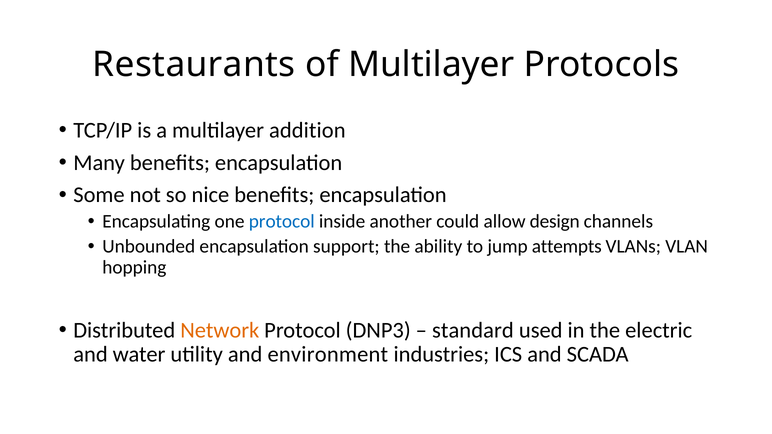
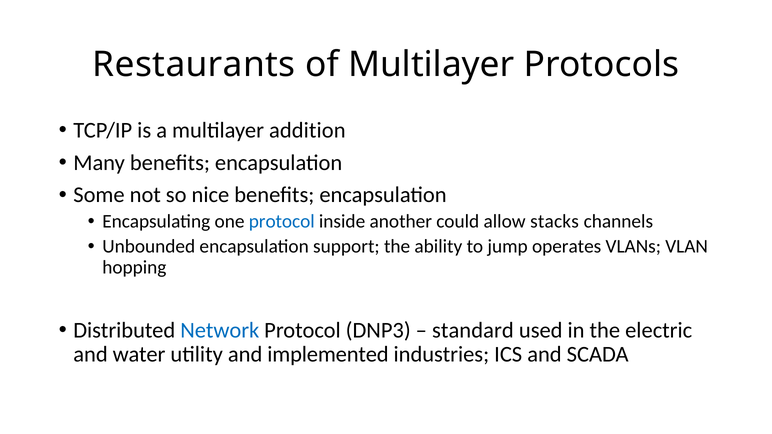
design: design -> stacks
attempts: attempts -> operates
Network colour: orange -> blue
environment: environment -> implemented
